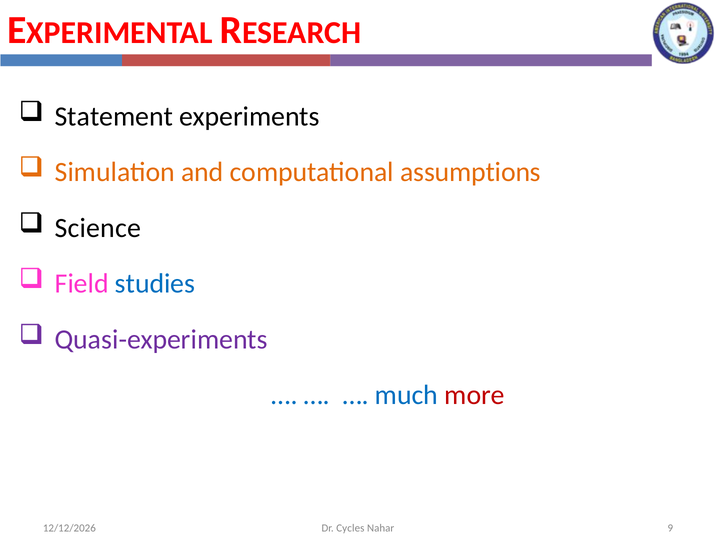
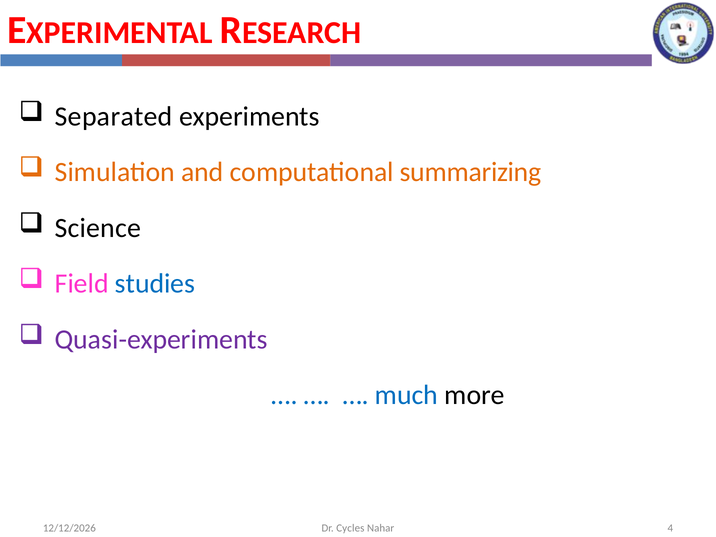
Statement: Statement -> Separated
assumptions: assumptions -> summarizing
more colour: red -> black
9: 9 -> 4
